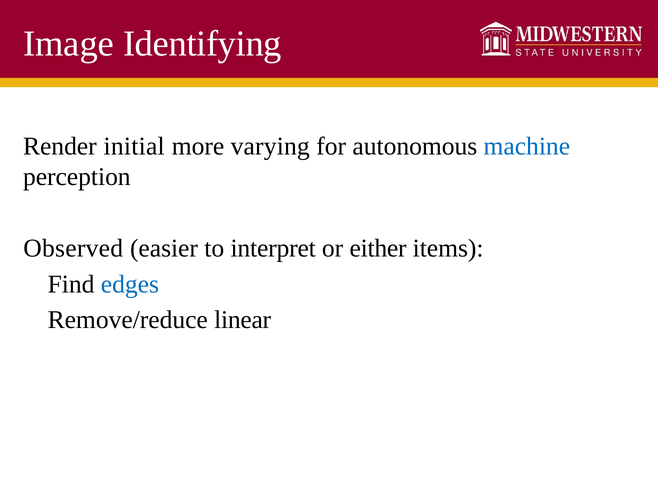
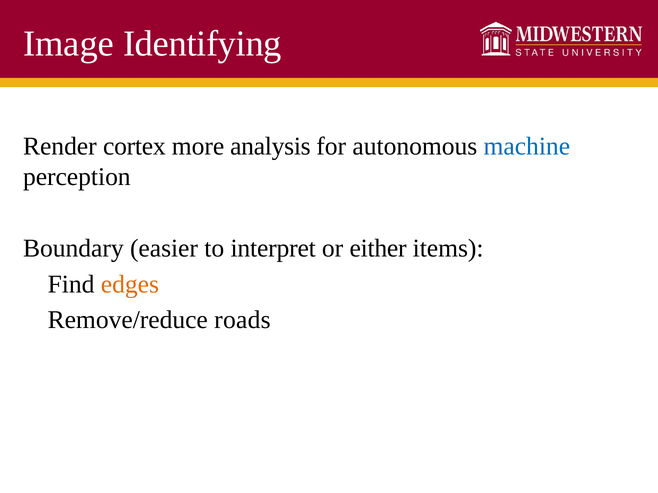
initial: initial -> cortex
varying: varying -> analysis
Observed: Observed -> Boundary
edges colour: blue -> orange
linear: linear -> roads
